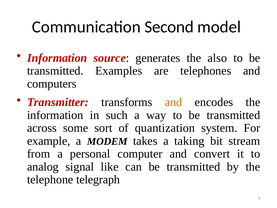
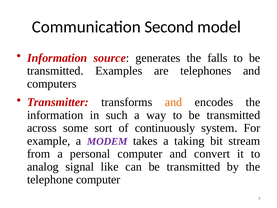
also: also -> falls
quantization: quantization -> continuously
MODEM colour: black -> purple
telephone telegraph: telegraph -> computer
